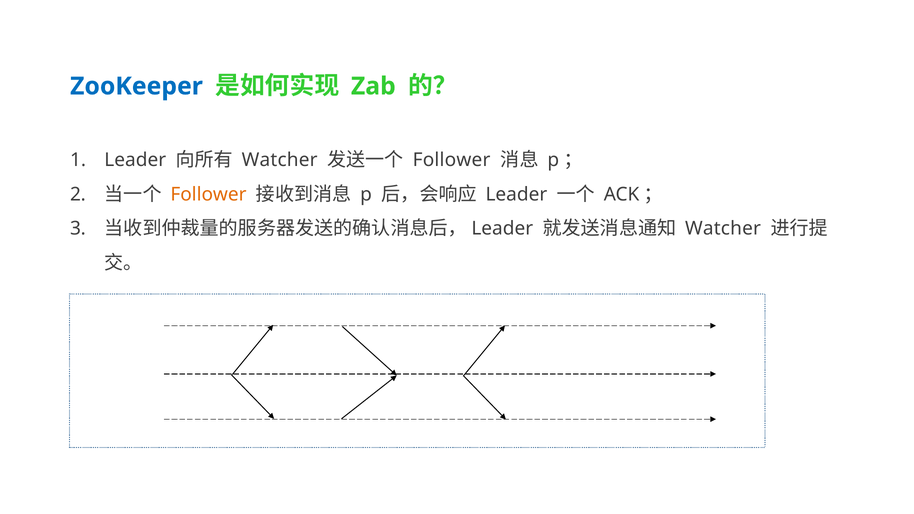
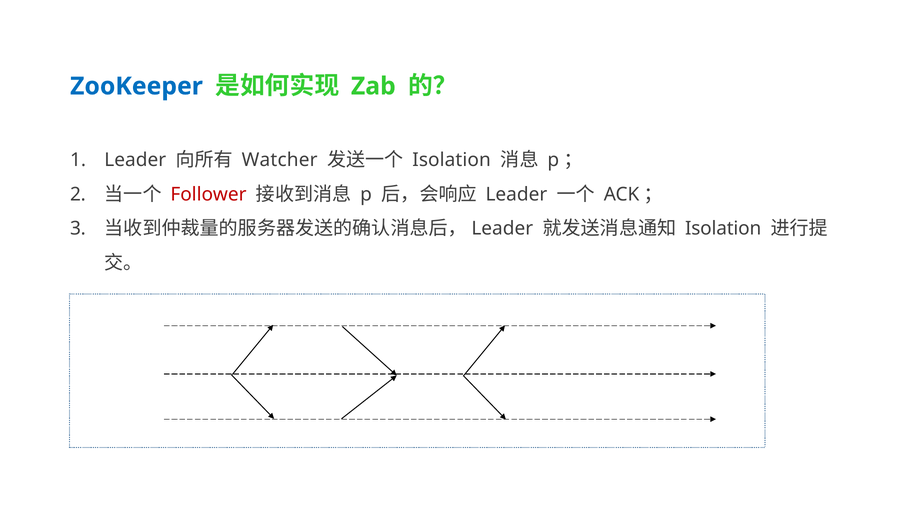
Follower at (452, 160): Follower -> Isolation
Follower at (208, 194) colour: orange -> red
Watcher at (723, 229): Watcher -> Isolation
